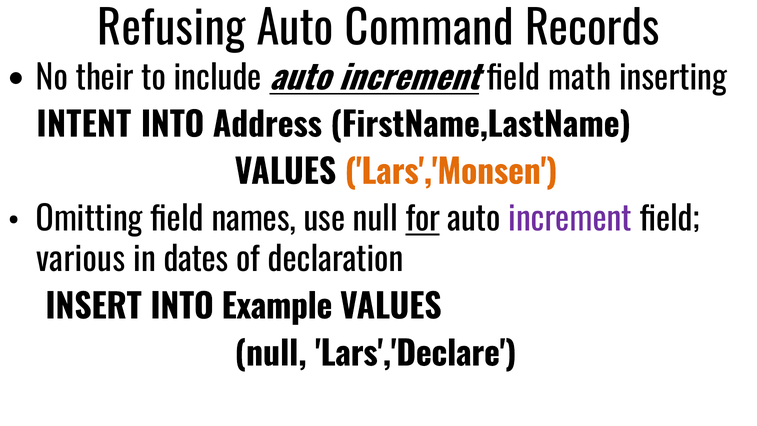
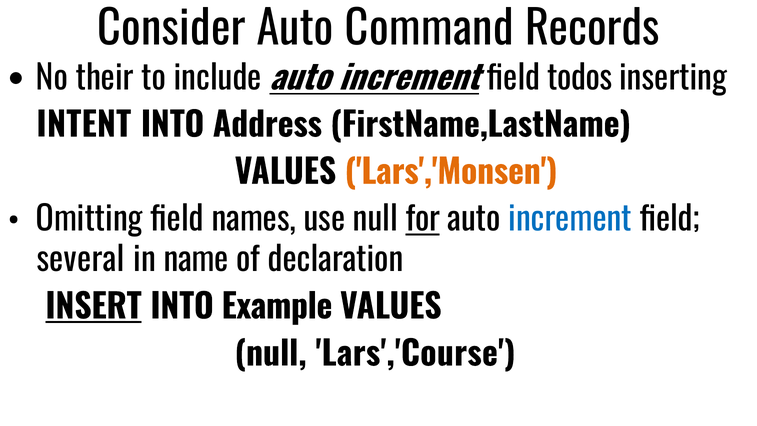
Refusing: Refusing -> Consider
math: math -> todos
increment at (570, 220) colour: purple -> blue
various: various -> several
dates: dates -> name
INSERT underline: none -> present
Lars','Declare: Lars','Declare -> Lars','Course
